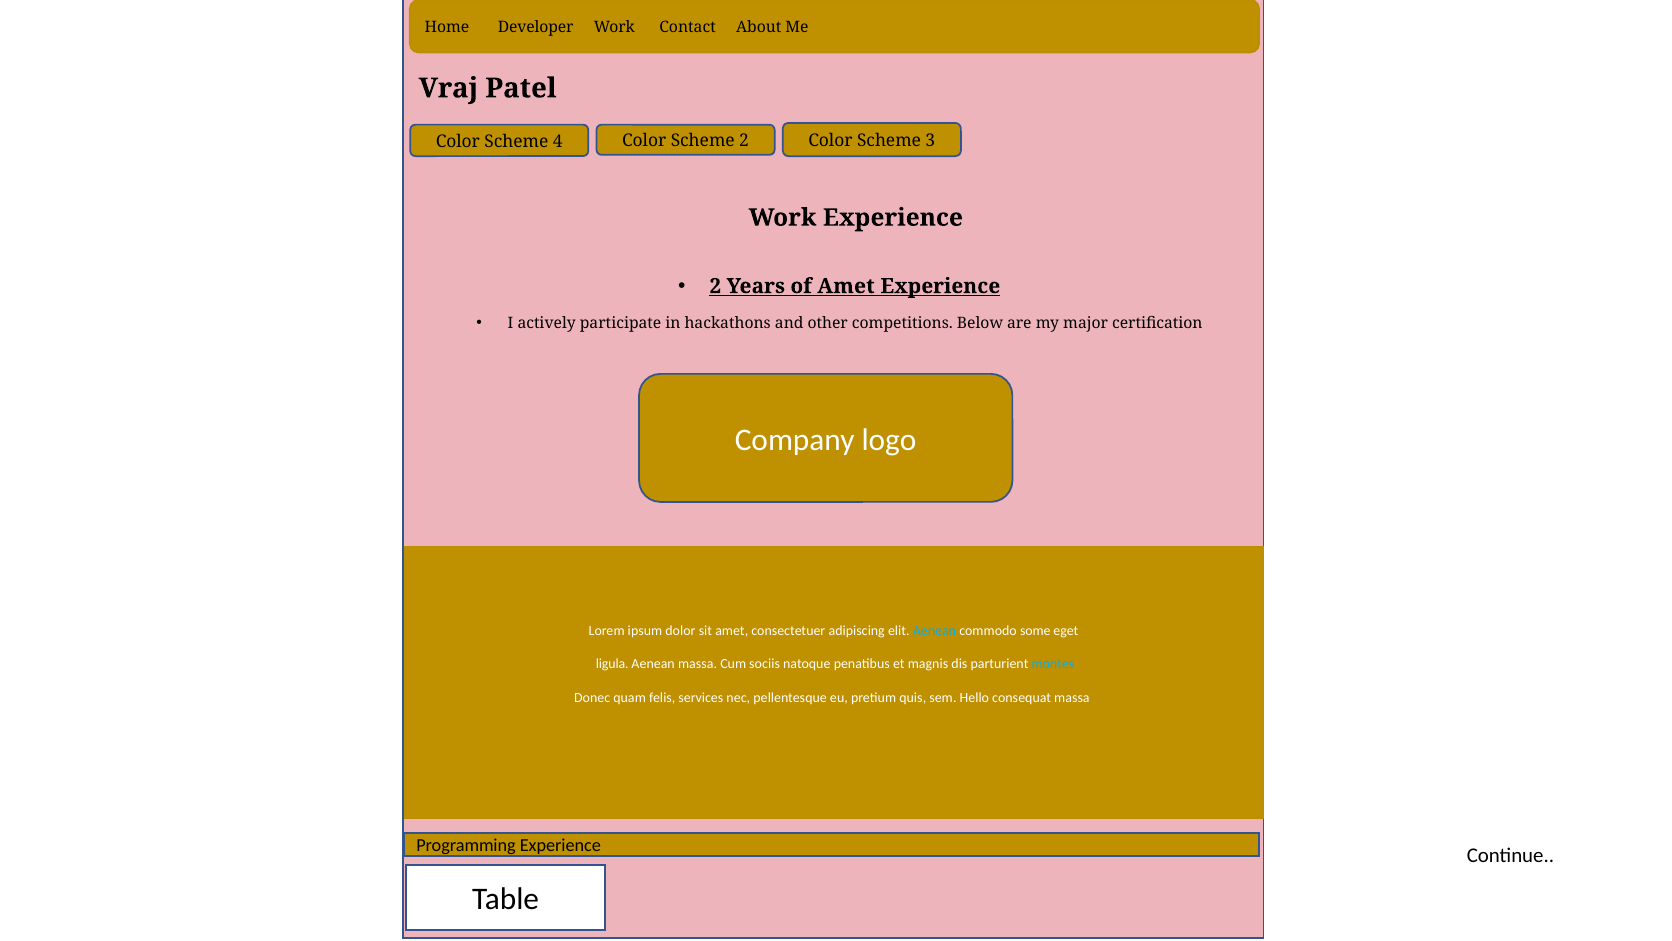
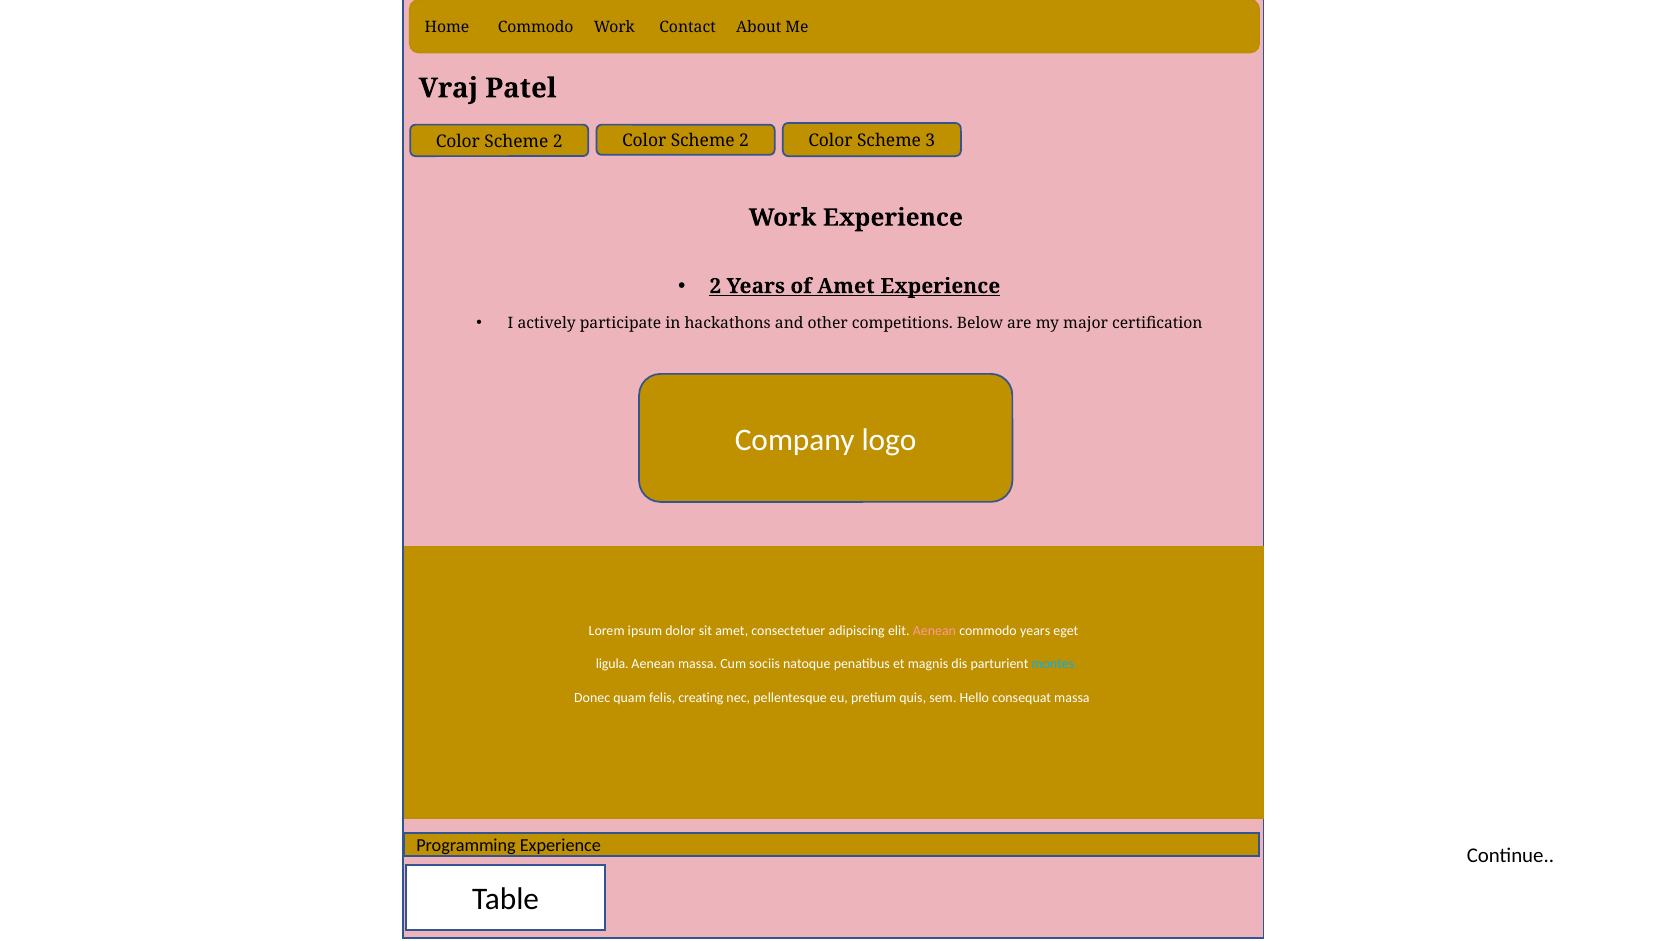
Home Developer: Developer -> Commodo
4 at (558, 141): 4 -> 2
Aenean at (934, 631) colour: light blue -> pink
commodo some: some -> years
services: services -> creating
